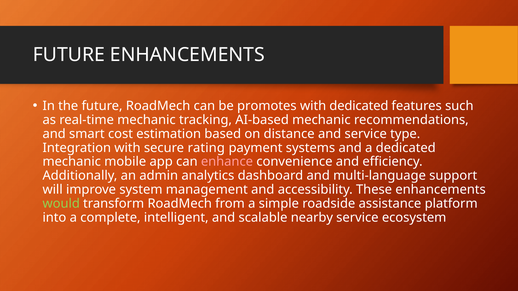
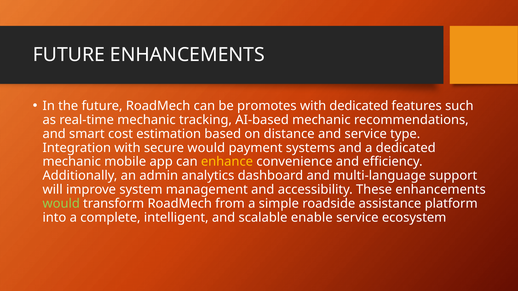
secure rating: rating -> would
enhance colour: pink -> yellow
nearby: nearby -> enable
